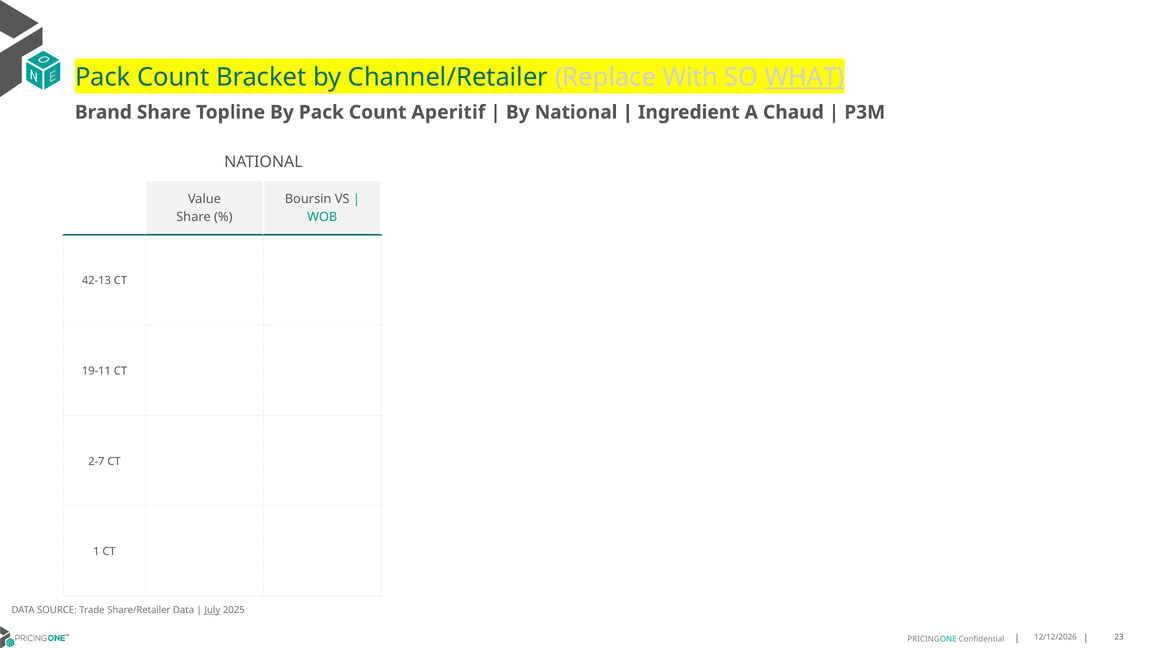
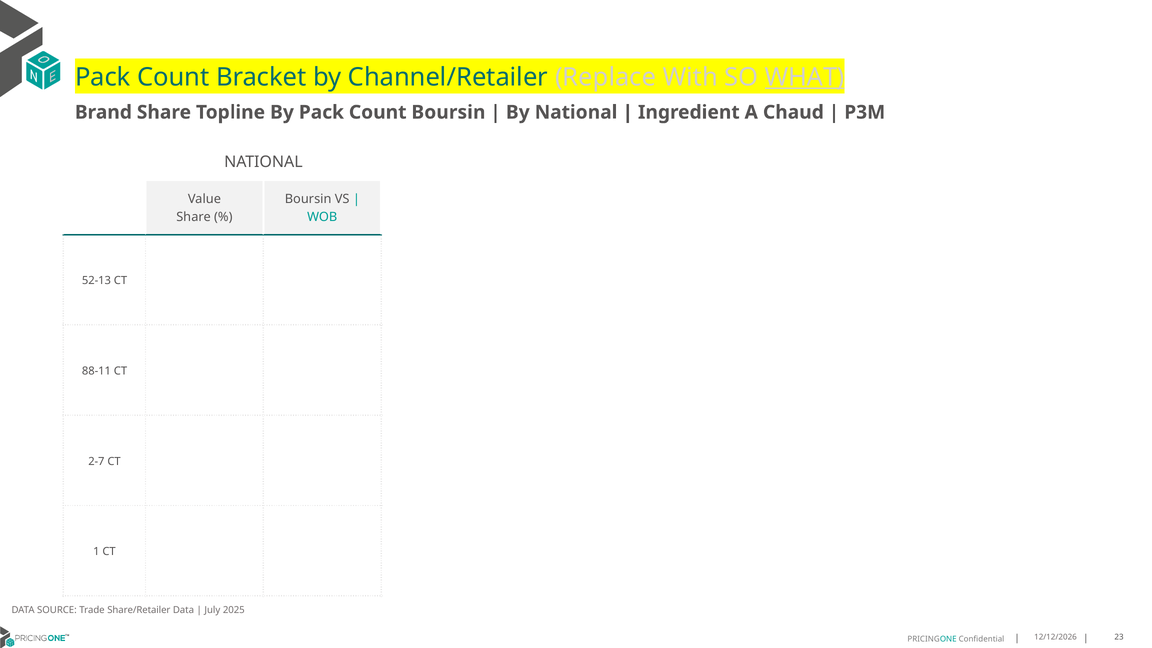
Count Aperitif: Aperitif -> Boursin
42-13: 42-13 -> 52-13
19-11: 19-11 -> 88-11
July underline: present -> none
